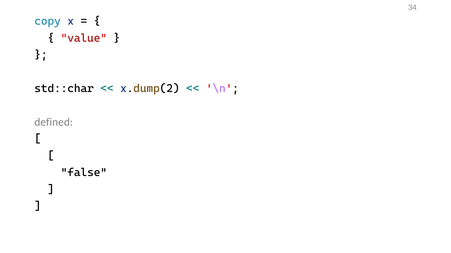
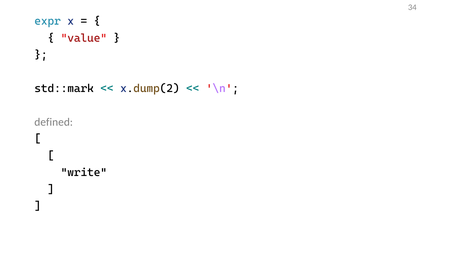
copy: copy -> expr
std::char: std::char -> std::mark
false: false -> write
